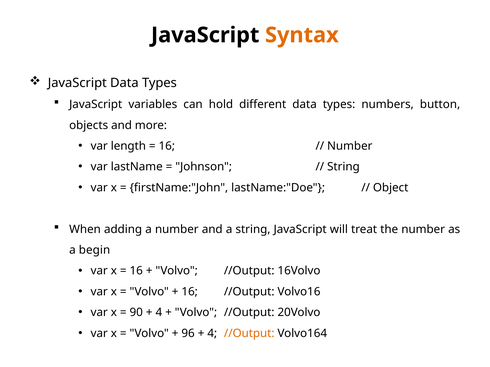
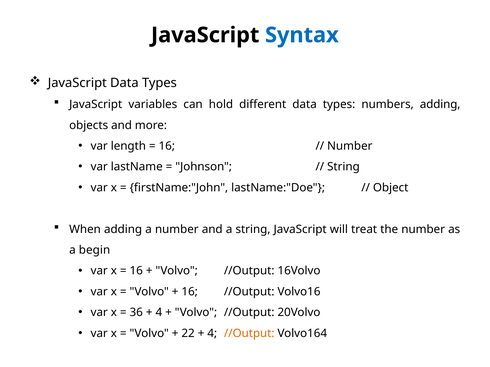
Syntax colour: orange -> blue
numbers button: button -> adding
90: 90 -> 36
96: 96 -> 22
